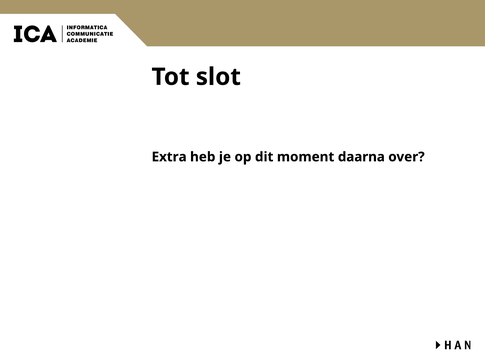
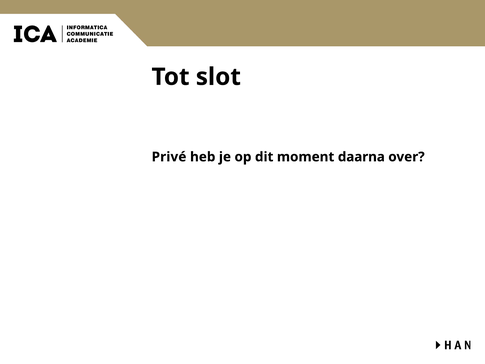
Extra: Extra -> Privé
